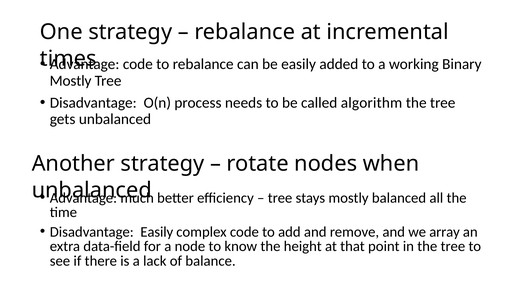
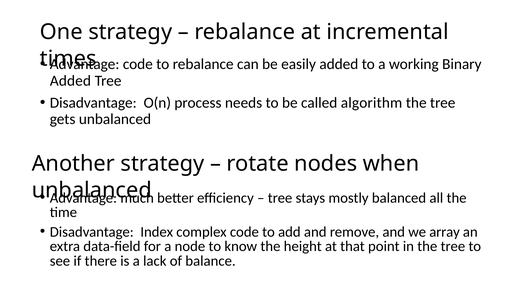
Mostly at (71, 81): Mostly -> Added
Disadvantage Easily: Easily -> Index
